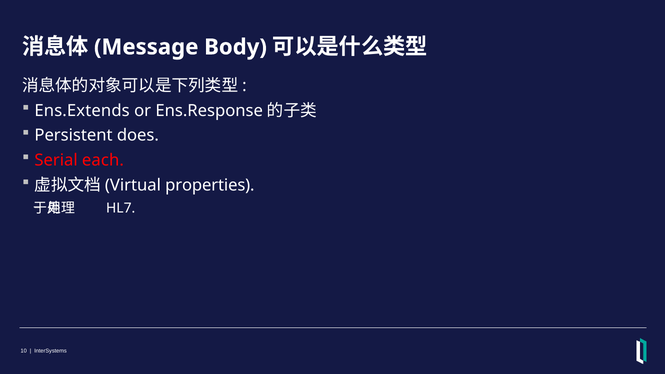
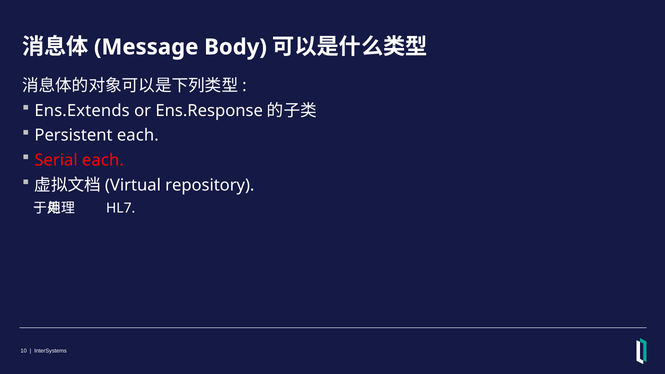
Persistent does: does -> each
properties: properties -> repository
